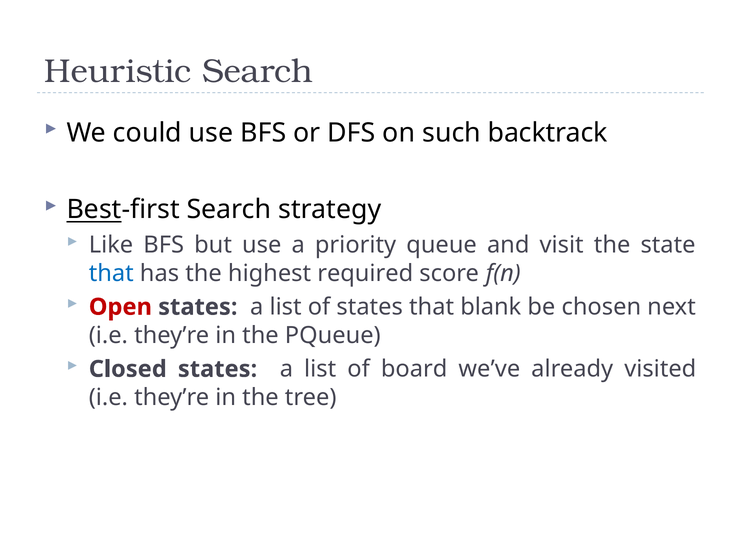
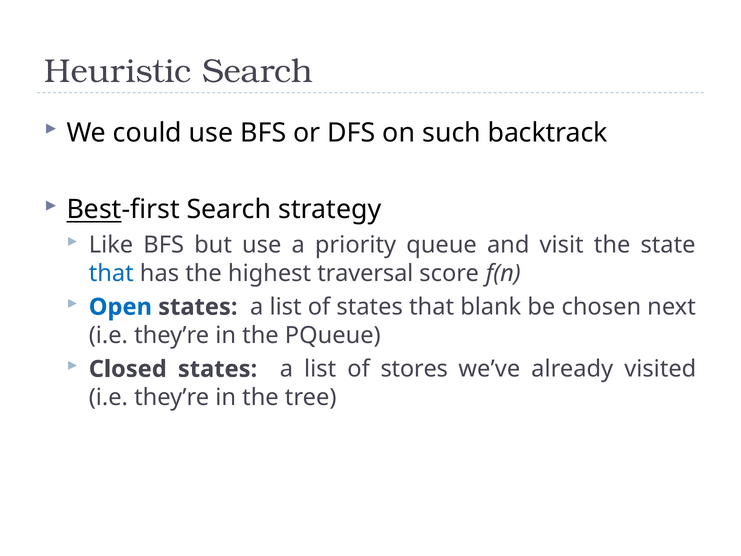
required: required -> traversal
Open colour: red -> blue
board: board -> stores
